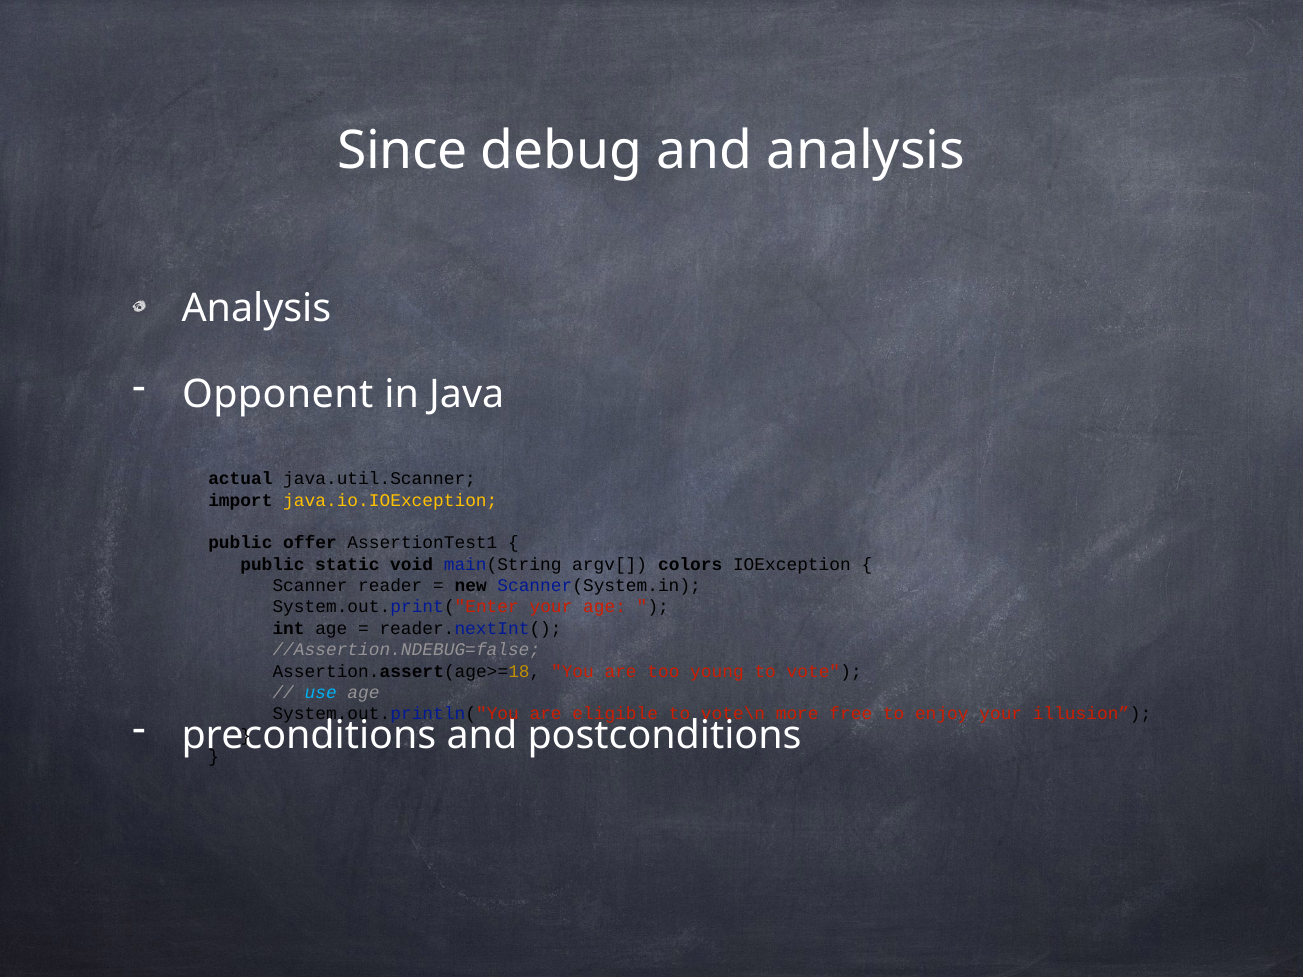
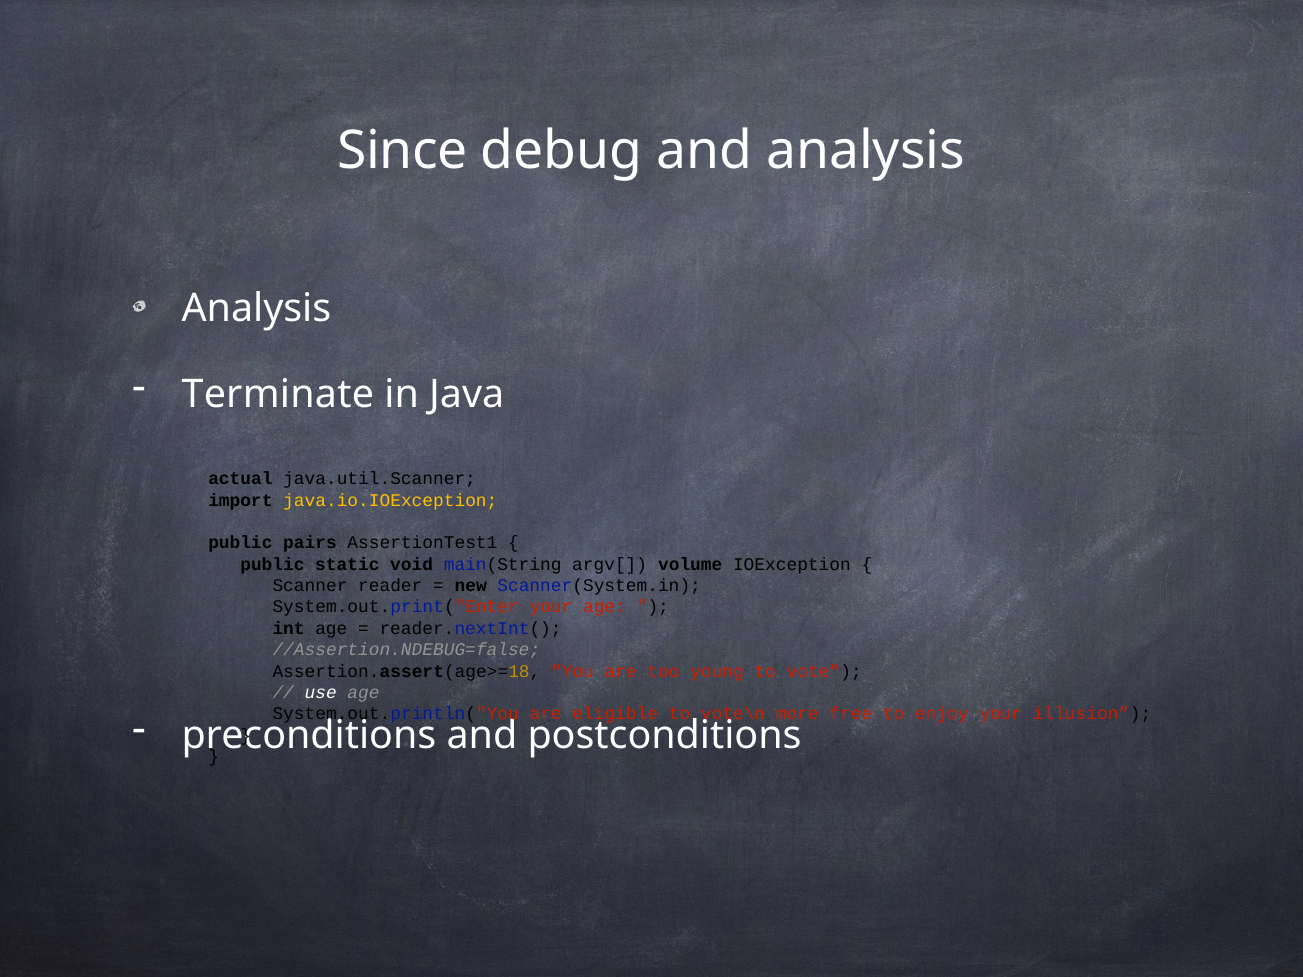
Opponent: Opponent -> Terminate
offer: offer -> pairs
colors: colors -> volume
use colour: light blue -> white
